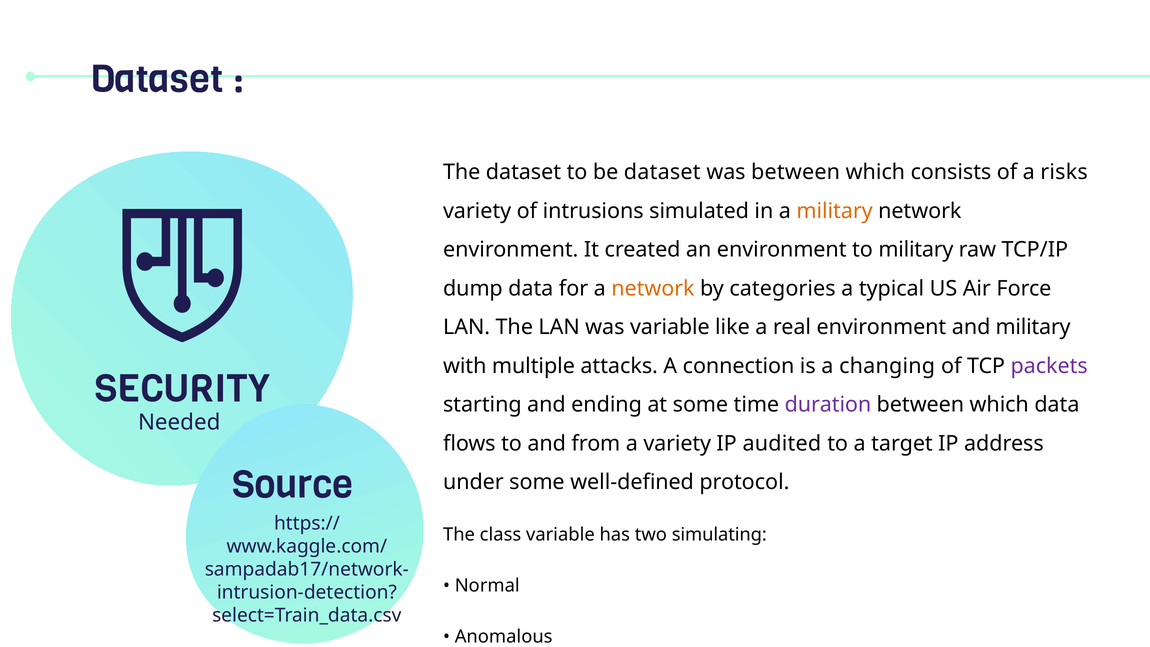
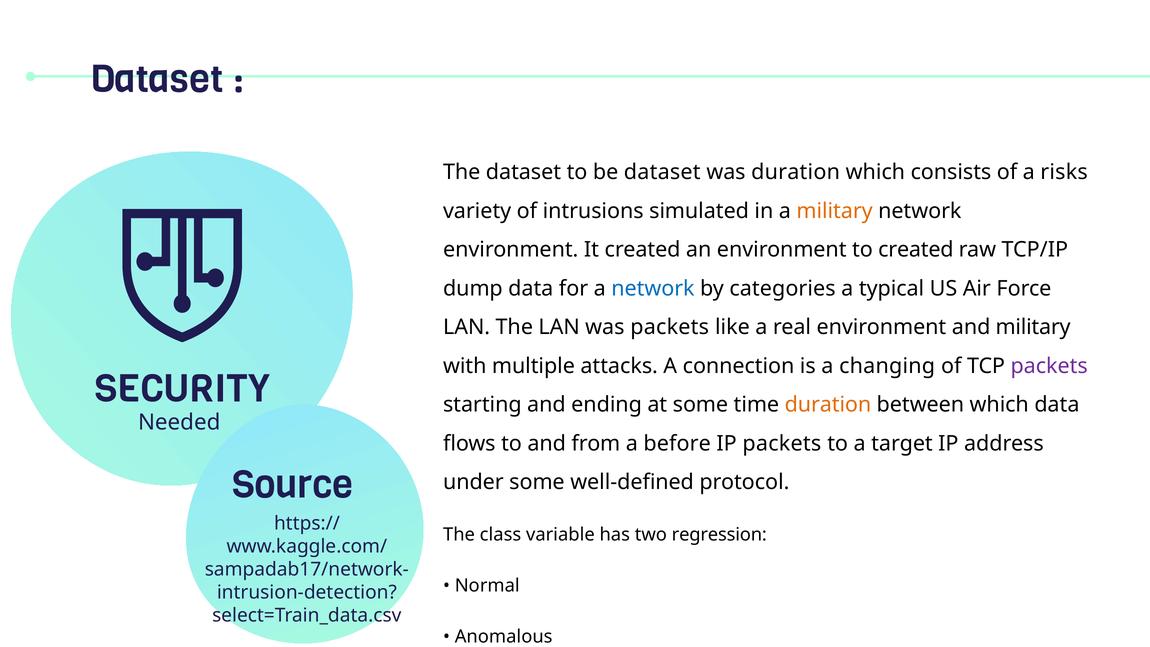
was between: between -> duration
to military: military -> created
network at (653, 288) colour: orange -> blue
variable at (670, 327): variable -> packets
duration at (828, 405) colour: purple -> orange
a variety: variety -> before
IP audited: audited -> packets
simulating: simulating -> regression
